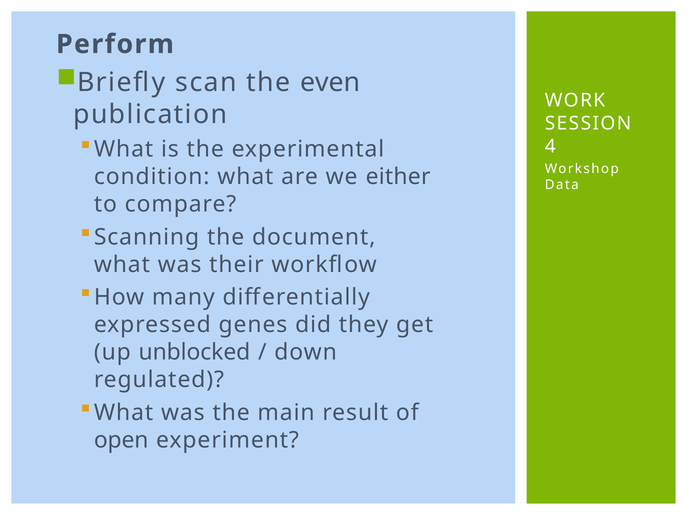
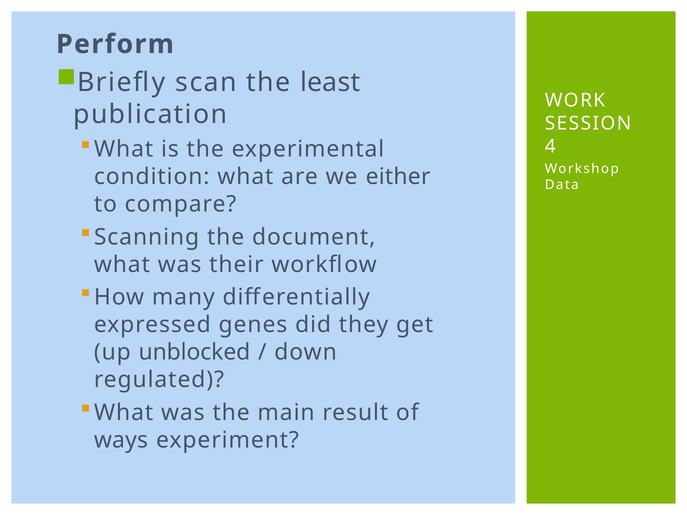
even: even -> least
open: open -> ways
